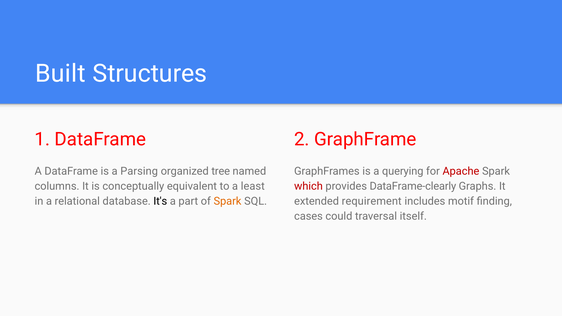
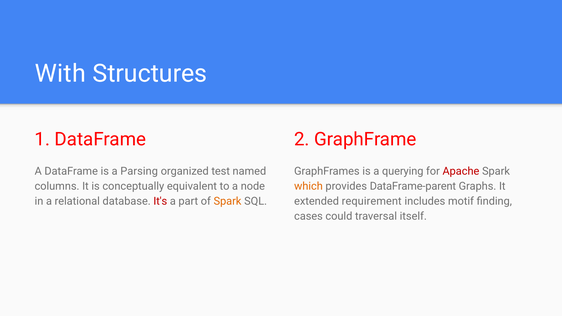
Built: Built -> With
tree: tree -> test
least: least -> node
which colour: red -> orange
DataFrame-clearly: DataFrame-clearly -> DataFrame-parent
It's colour: black -> red
